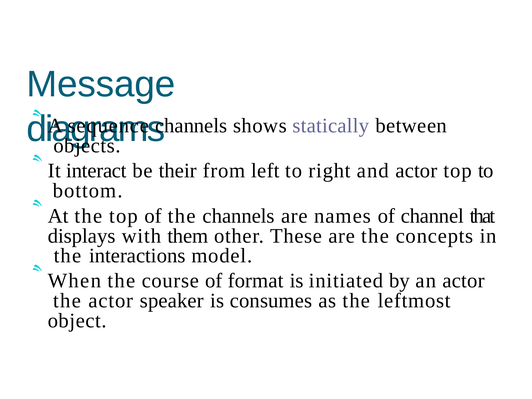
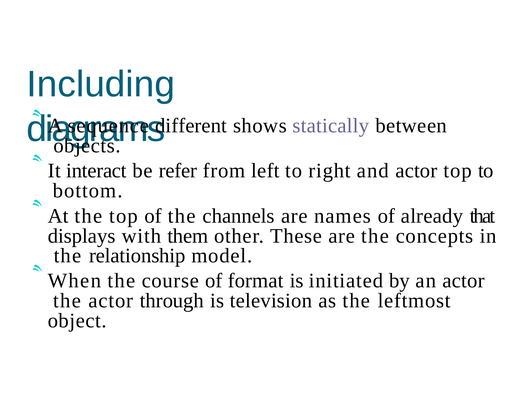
Message: Message -> Including
channels at (191, 126): channels -> different
their: their -> refer
channel: channel -> already
interactions: interactions -> relationship
speaker: speaker -> through
consumes: consumes -> television
